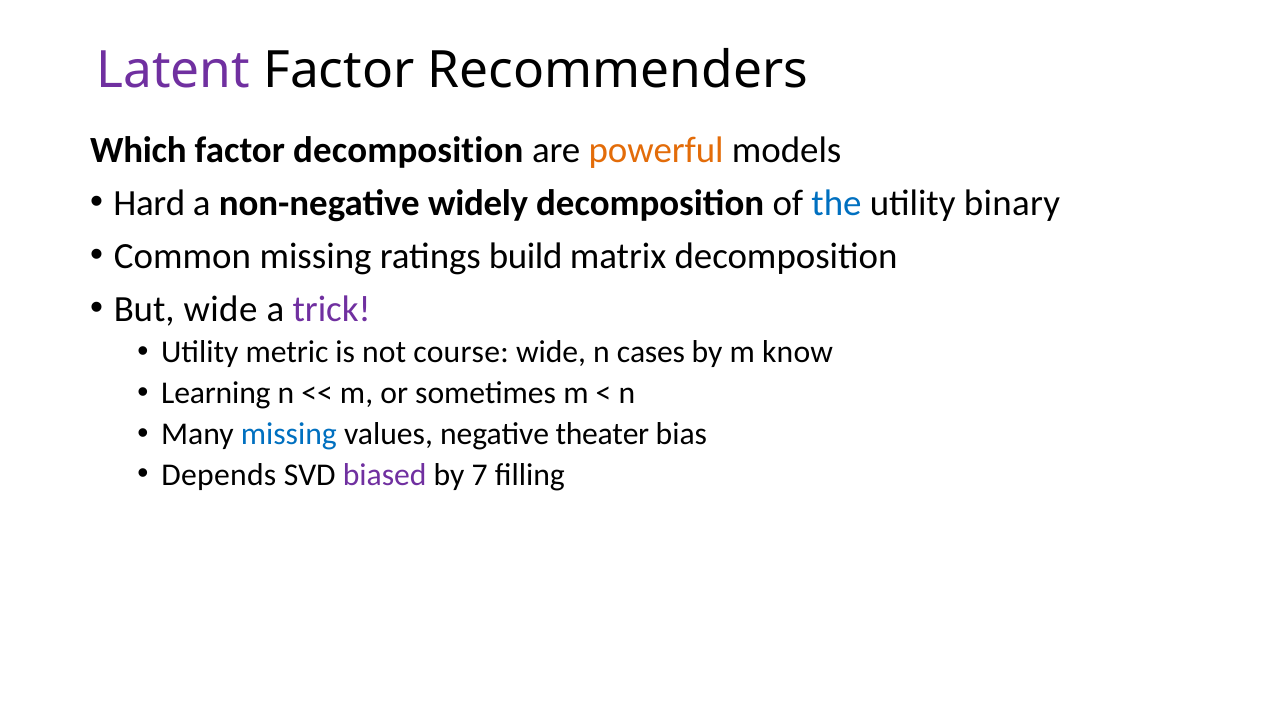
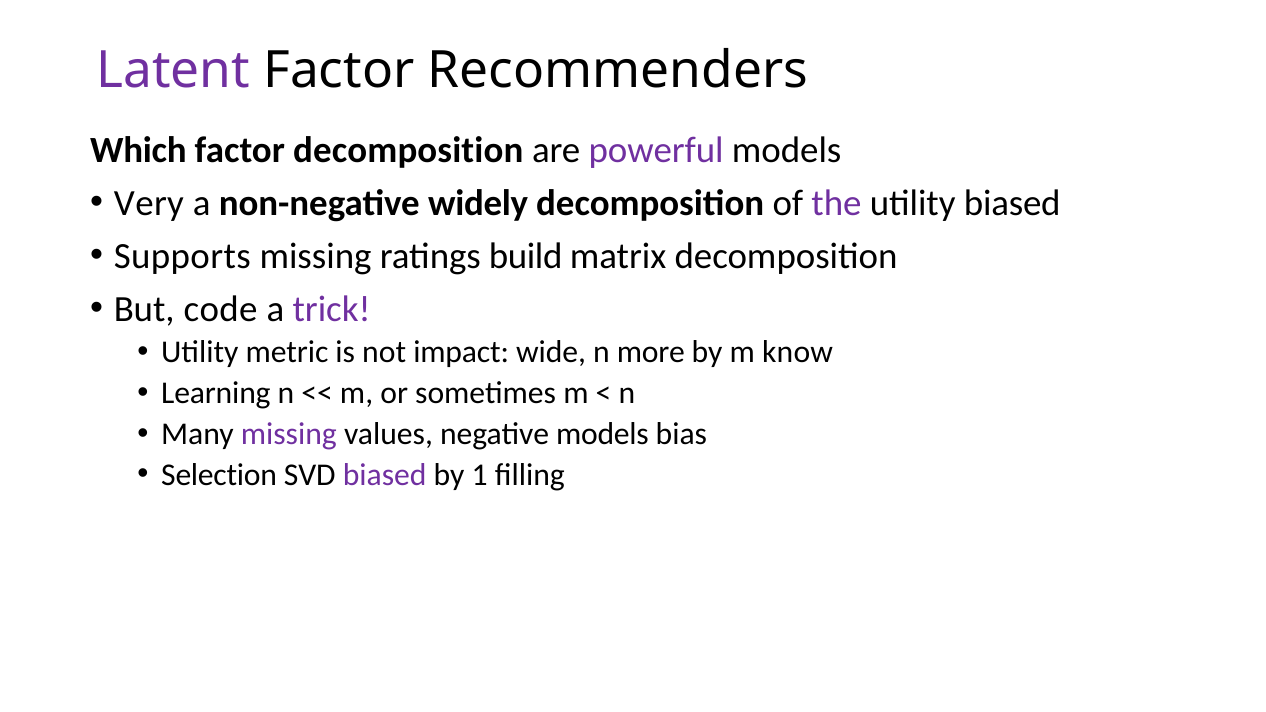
powerful colour: orange -> purple
Hard: Hard -> Very
the colour: blue -> purple
utility binary: binary -> biased
Common: Common -> Supports
But wide: wide -> code
course: course -> impact
cases: cases -> more
missing at (289, 434) colour: blue -> purple
negative theater: theater -> models
Depends: Depends -> Selection
7: 7 -> 1
